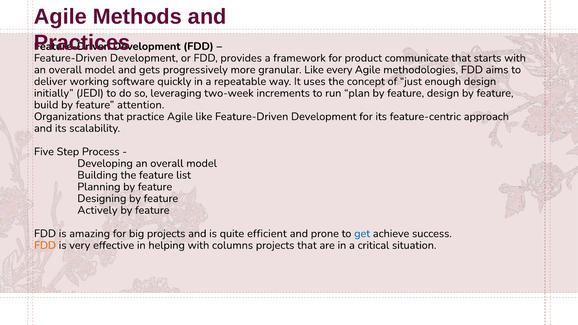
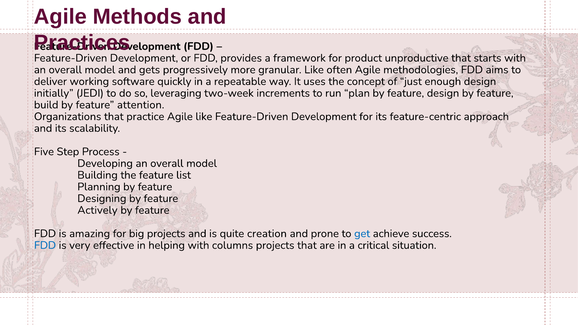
communicate: communicate -> unproductive
every: every -> often
efficient: efficient -> creation
FDD at (45, 245) colour: orange -> blue
